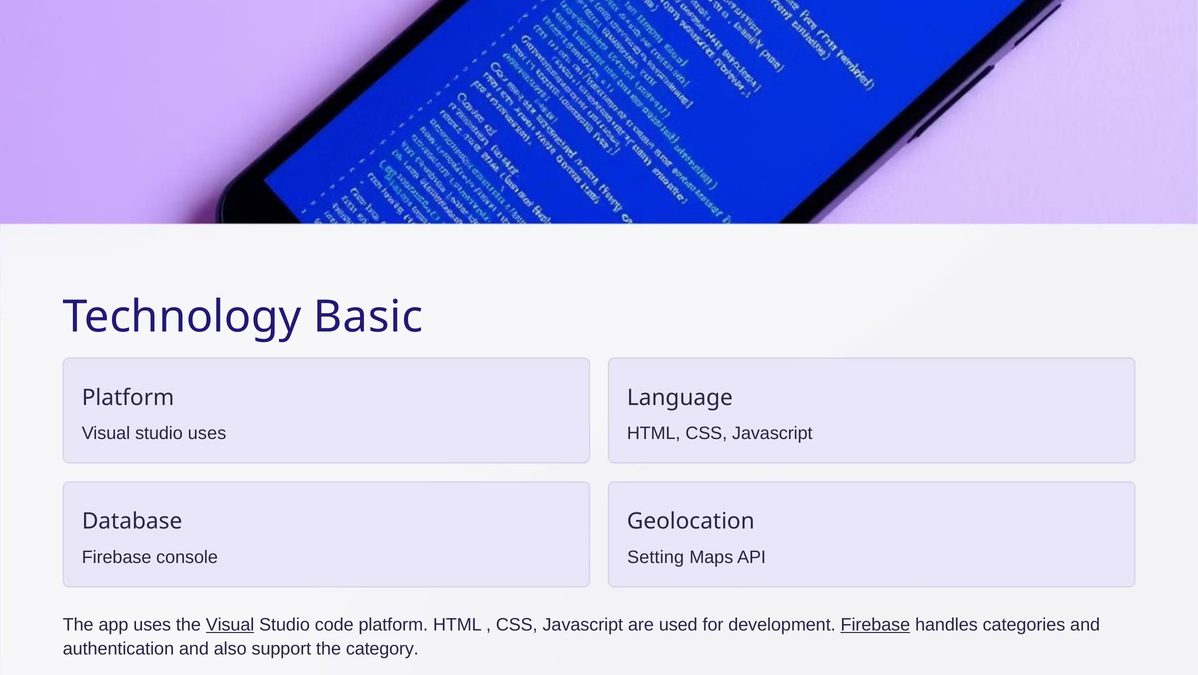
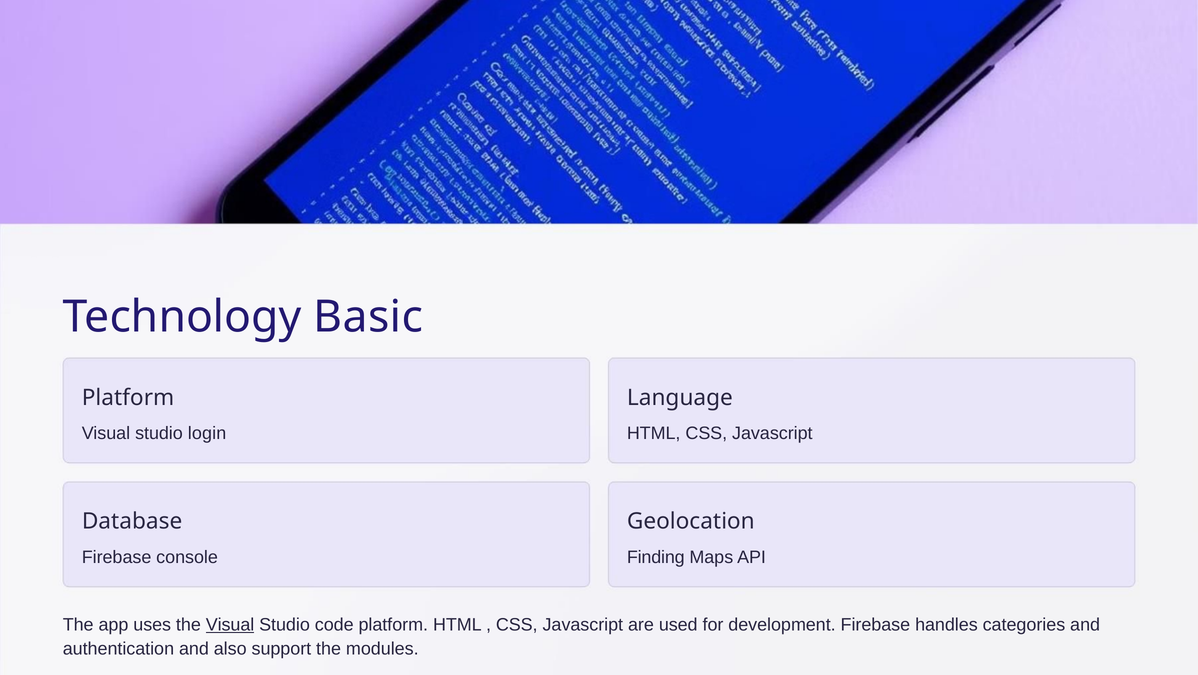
studio uses: uses -> login
Setting: Setting -> Finding
Firebase at (875, 625) underline: present -> none
category: category -> modules
